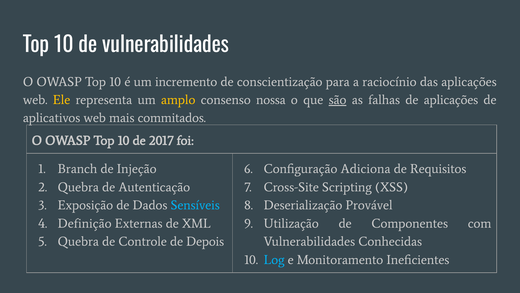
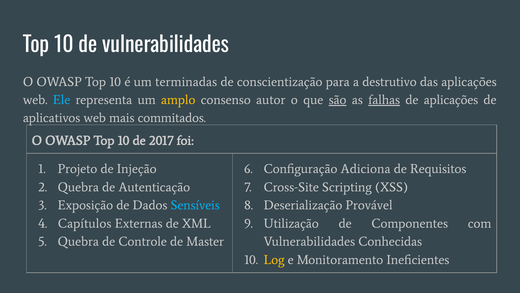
incremento: incremento -> terminadas
raciocínio: raciocínio -> destrutivo
Ele colour: yellow -> light blue
nossa: nossa -> autor
falhas underline: none -> present
Branch: Branch -> Projeto
Definição: Definição -> Capítulos
Depois: Depois -> Master
Log colour: light blue -> yellow
